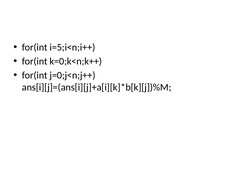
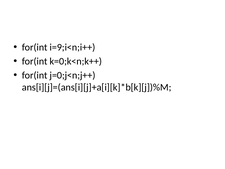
i=5;i<n;i++: i=5;i<n;i++ -> i=9;i<n;i++
